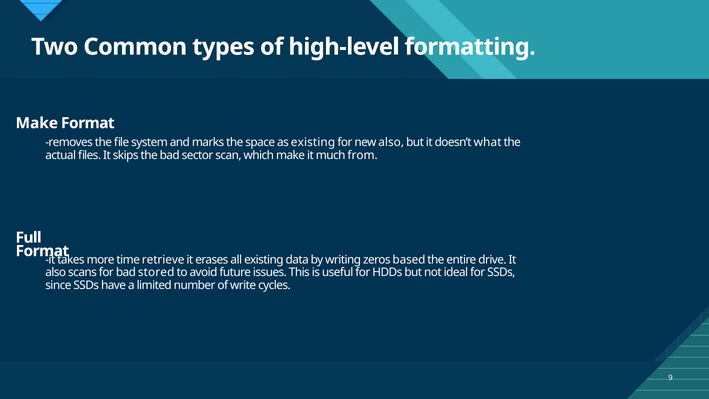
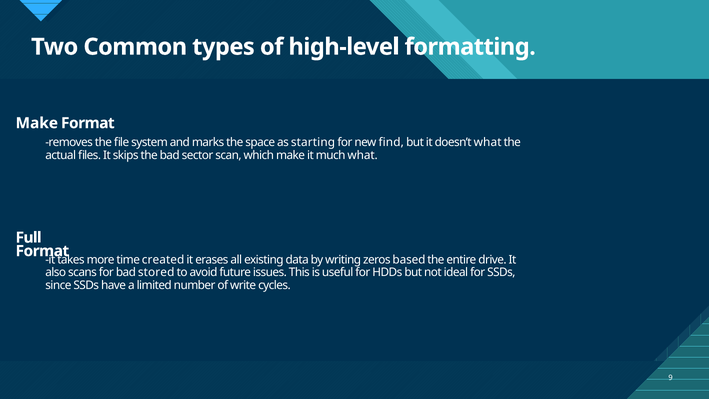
as existing: existing -> starting
new also: also -> find
much from: from -> what
retrieve: retrieve -> created
